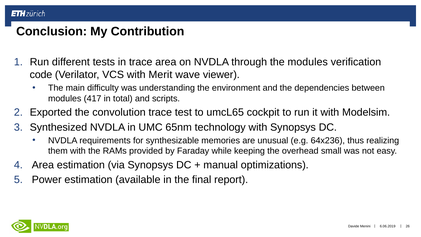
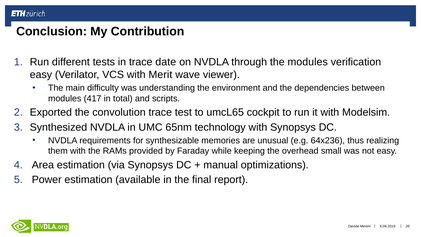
trace area: area -> date
code at (41, 75): code -> easy
